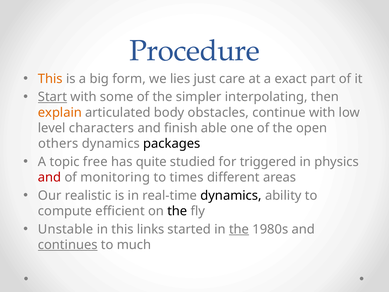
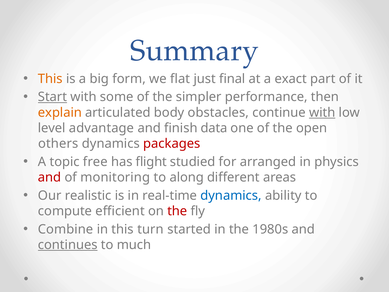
Procedure: Procedure -> Summary
lies: lies -> flat
care: care -> final
interpolating: interpolating -> performance
with at (322, 112) underline: none -> present
characters: characters -> advantage
able: able -> data
packages colour: black -> red
quite: quite -> flight
triggered: triggered -> arranged
times: times -> along
dynamics at (231, 195) colour: black -> blue
the at (177, 211) colour: black -> red
Unstable: Unstable -> Combine
links: links -> turn
the at (239, 229) underline: present -> none
